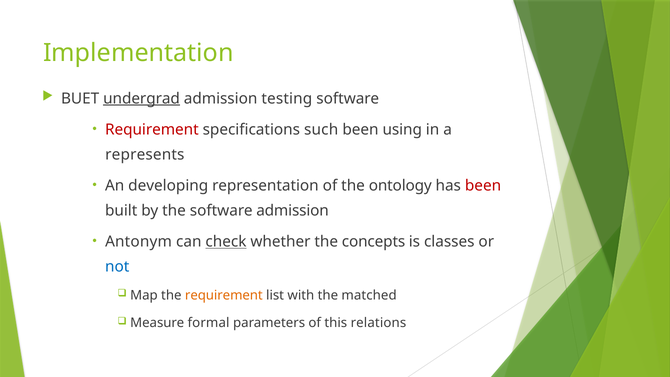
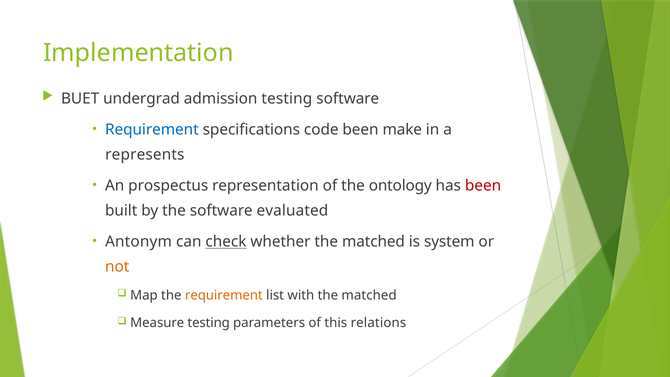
undergrad underline: present -> none
Requirement at (152, 130) colour: red -> blue
such: such -> code
using: using -> make
developing: developing -> prospectus
software admission: admission -> evaluated
whether the concepts: concepts -> matched
classes: classes -> system
not colour: blue -> orange
Measure formal: formal -> testing
